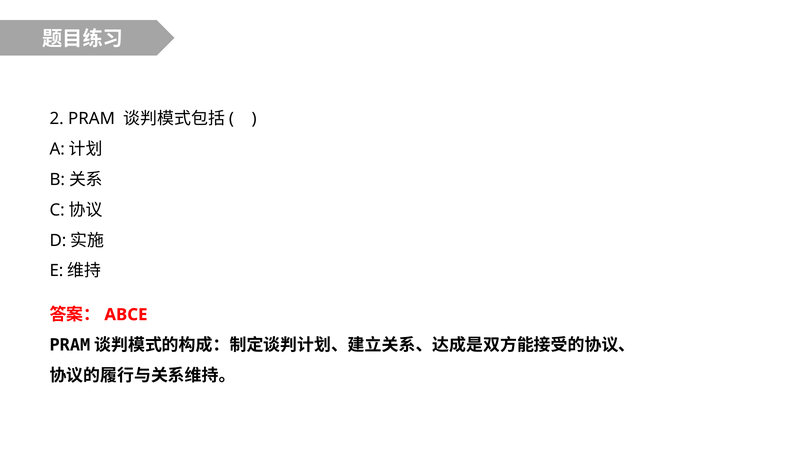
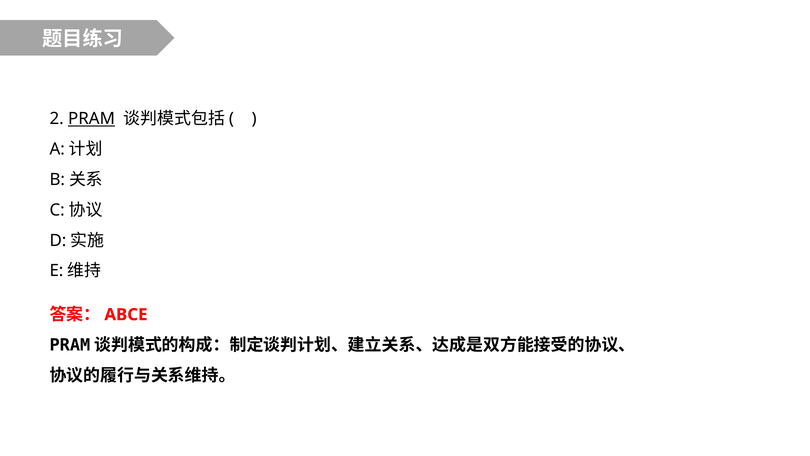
PRAM underline: none -> present
